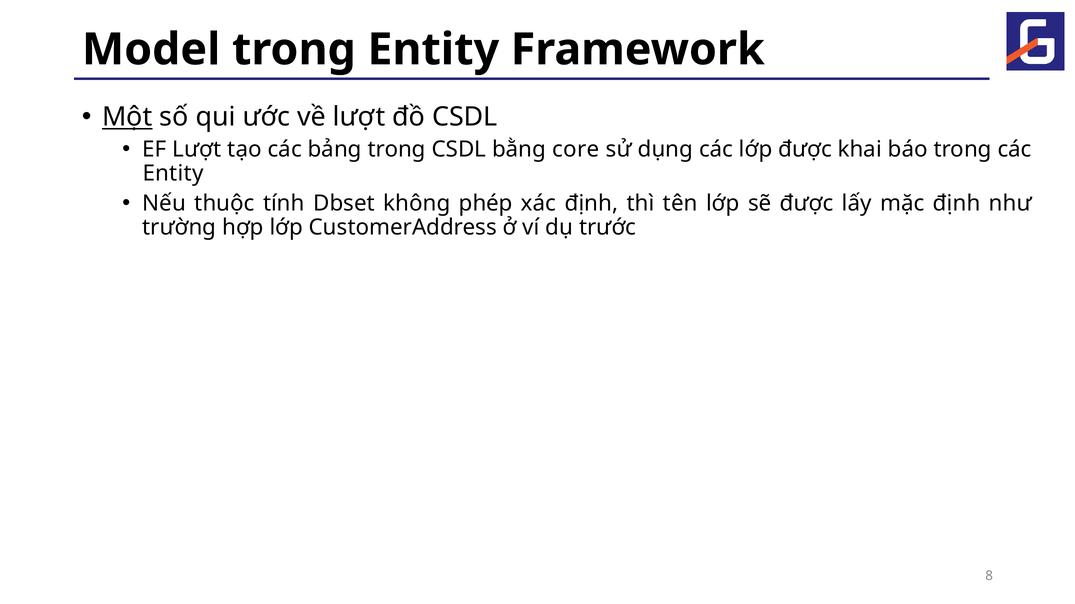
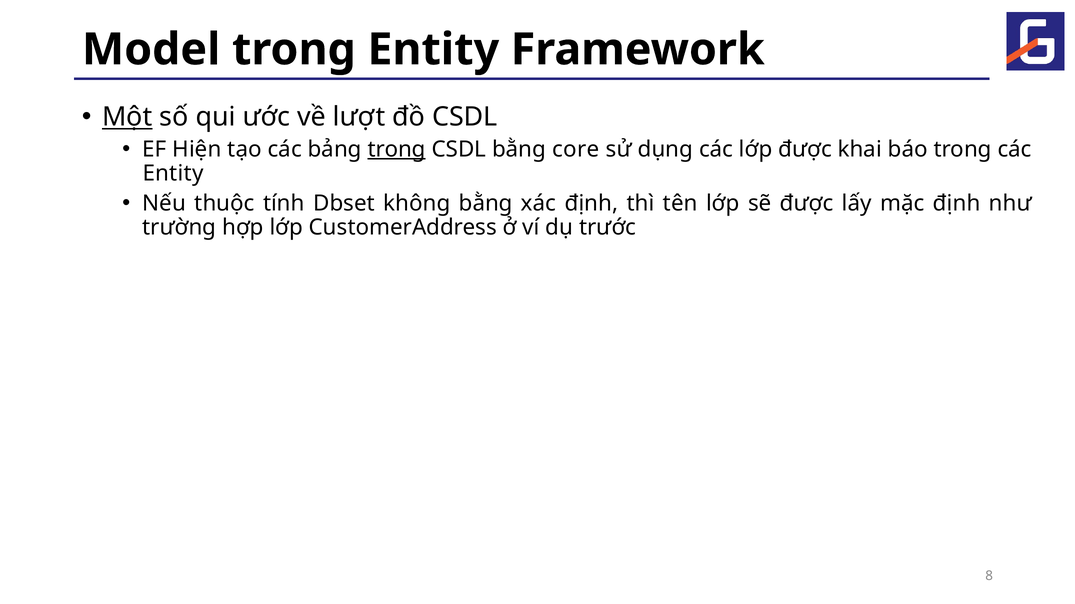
EF Lượt: Lượt -> Hiện
trong at (397, 149) underline: none -> present
không phép: phép -> bằng
